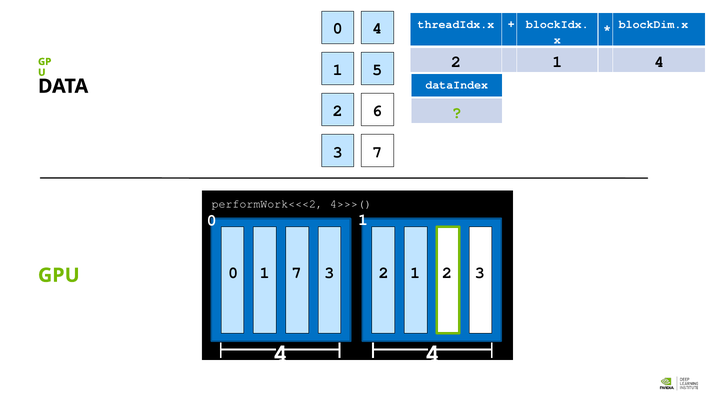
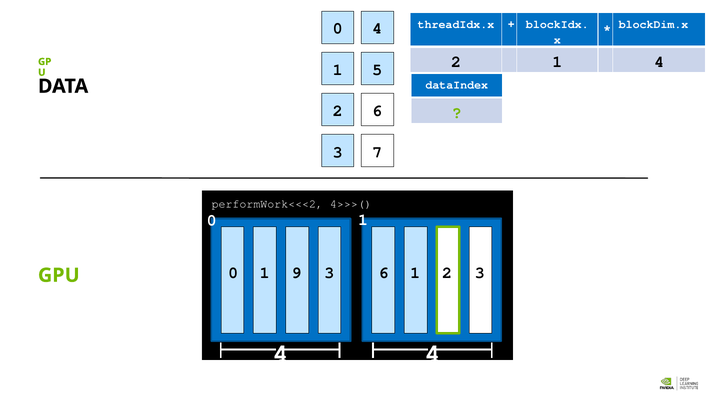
1 7: 7 -> 9
3 2: 2 -> 6
